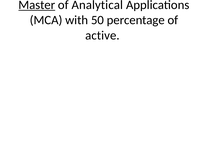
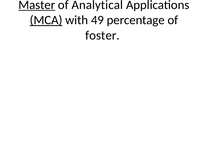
MCA underline: none -> present
50: 50 -> 49
active: active -> foster
